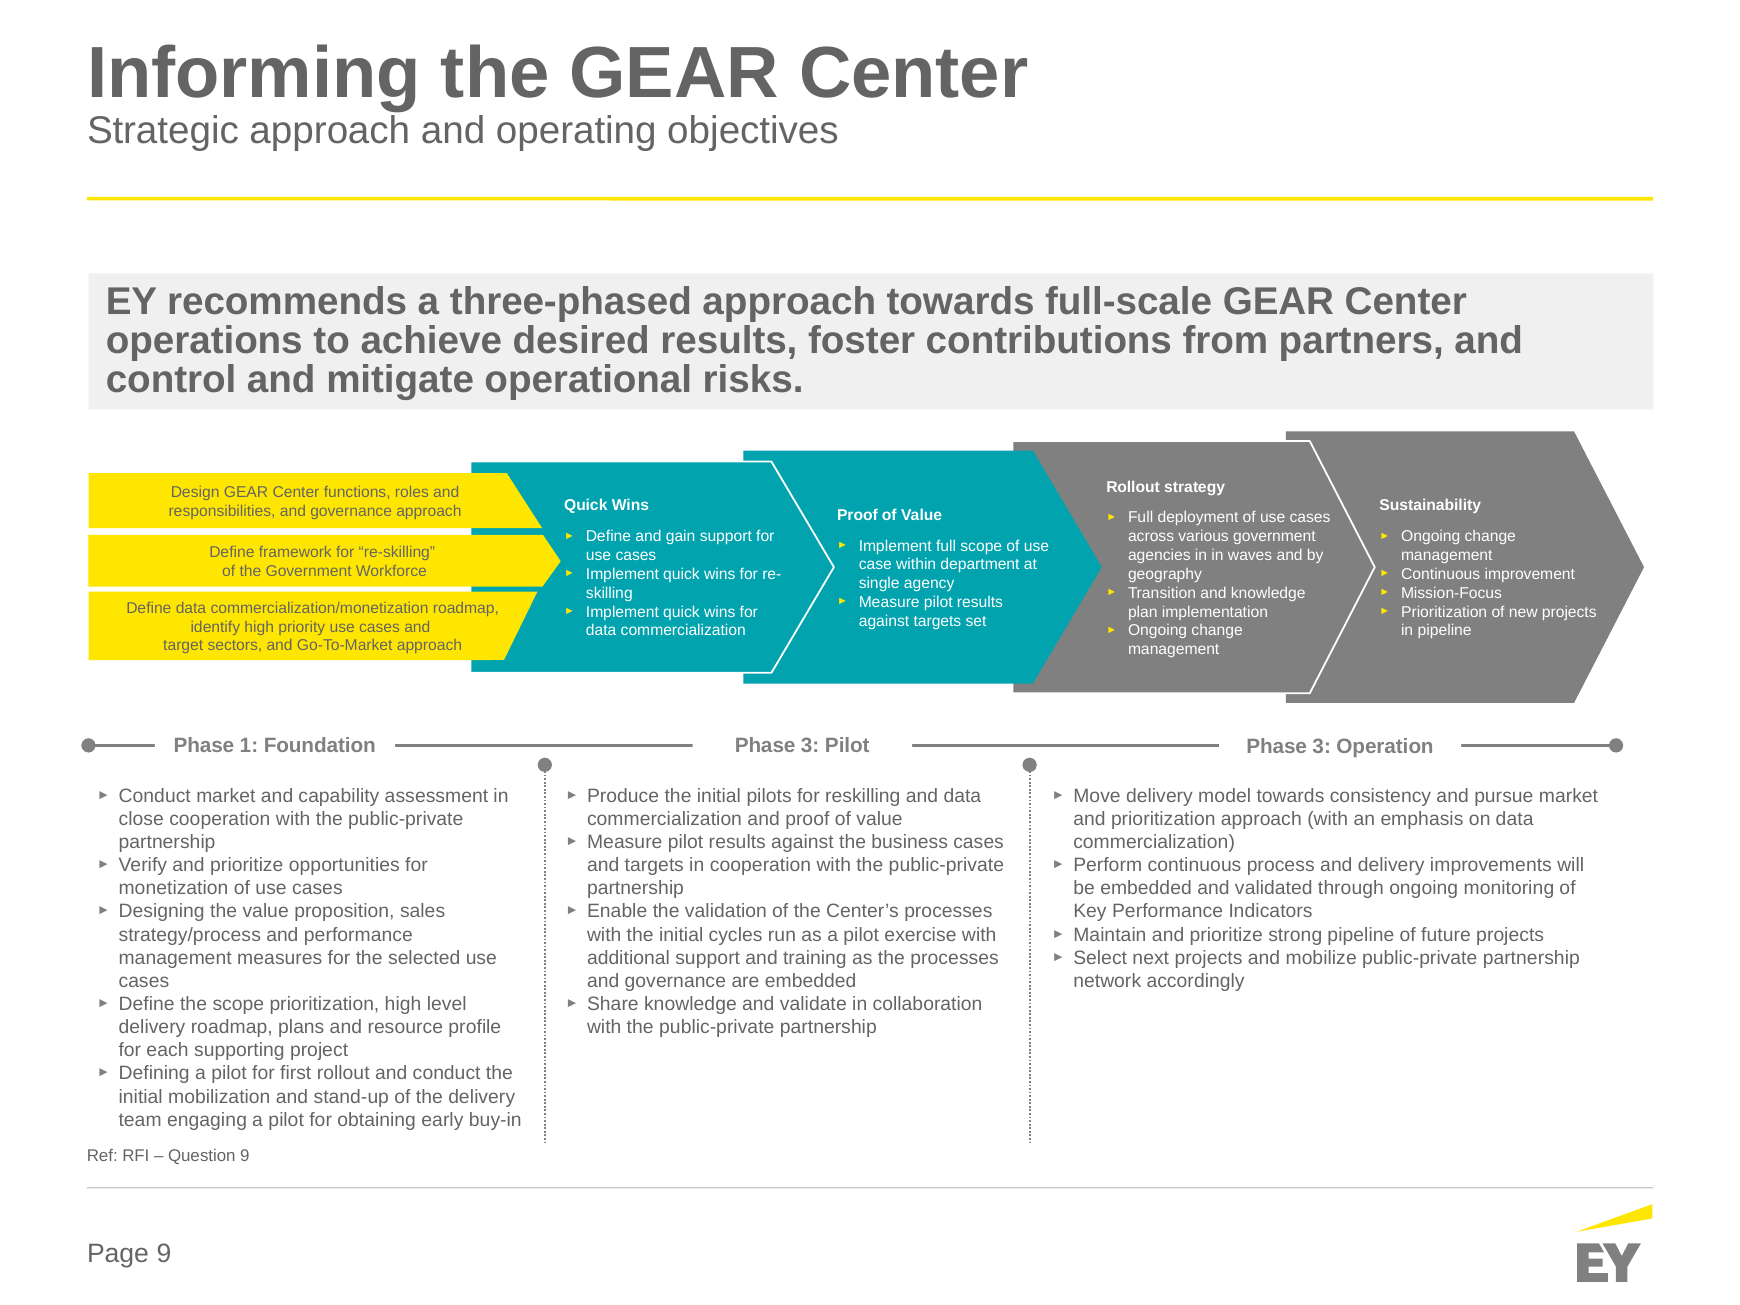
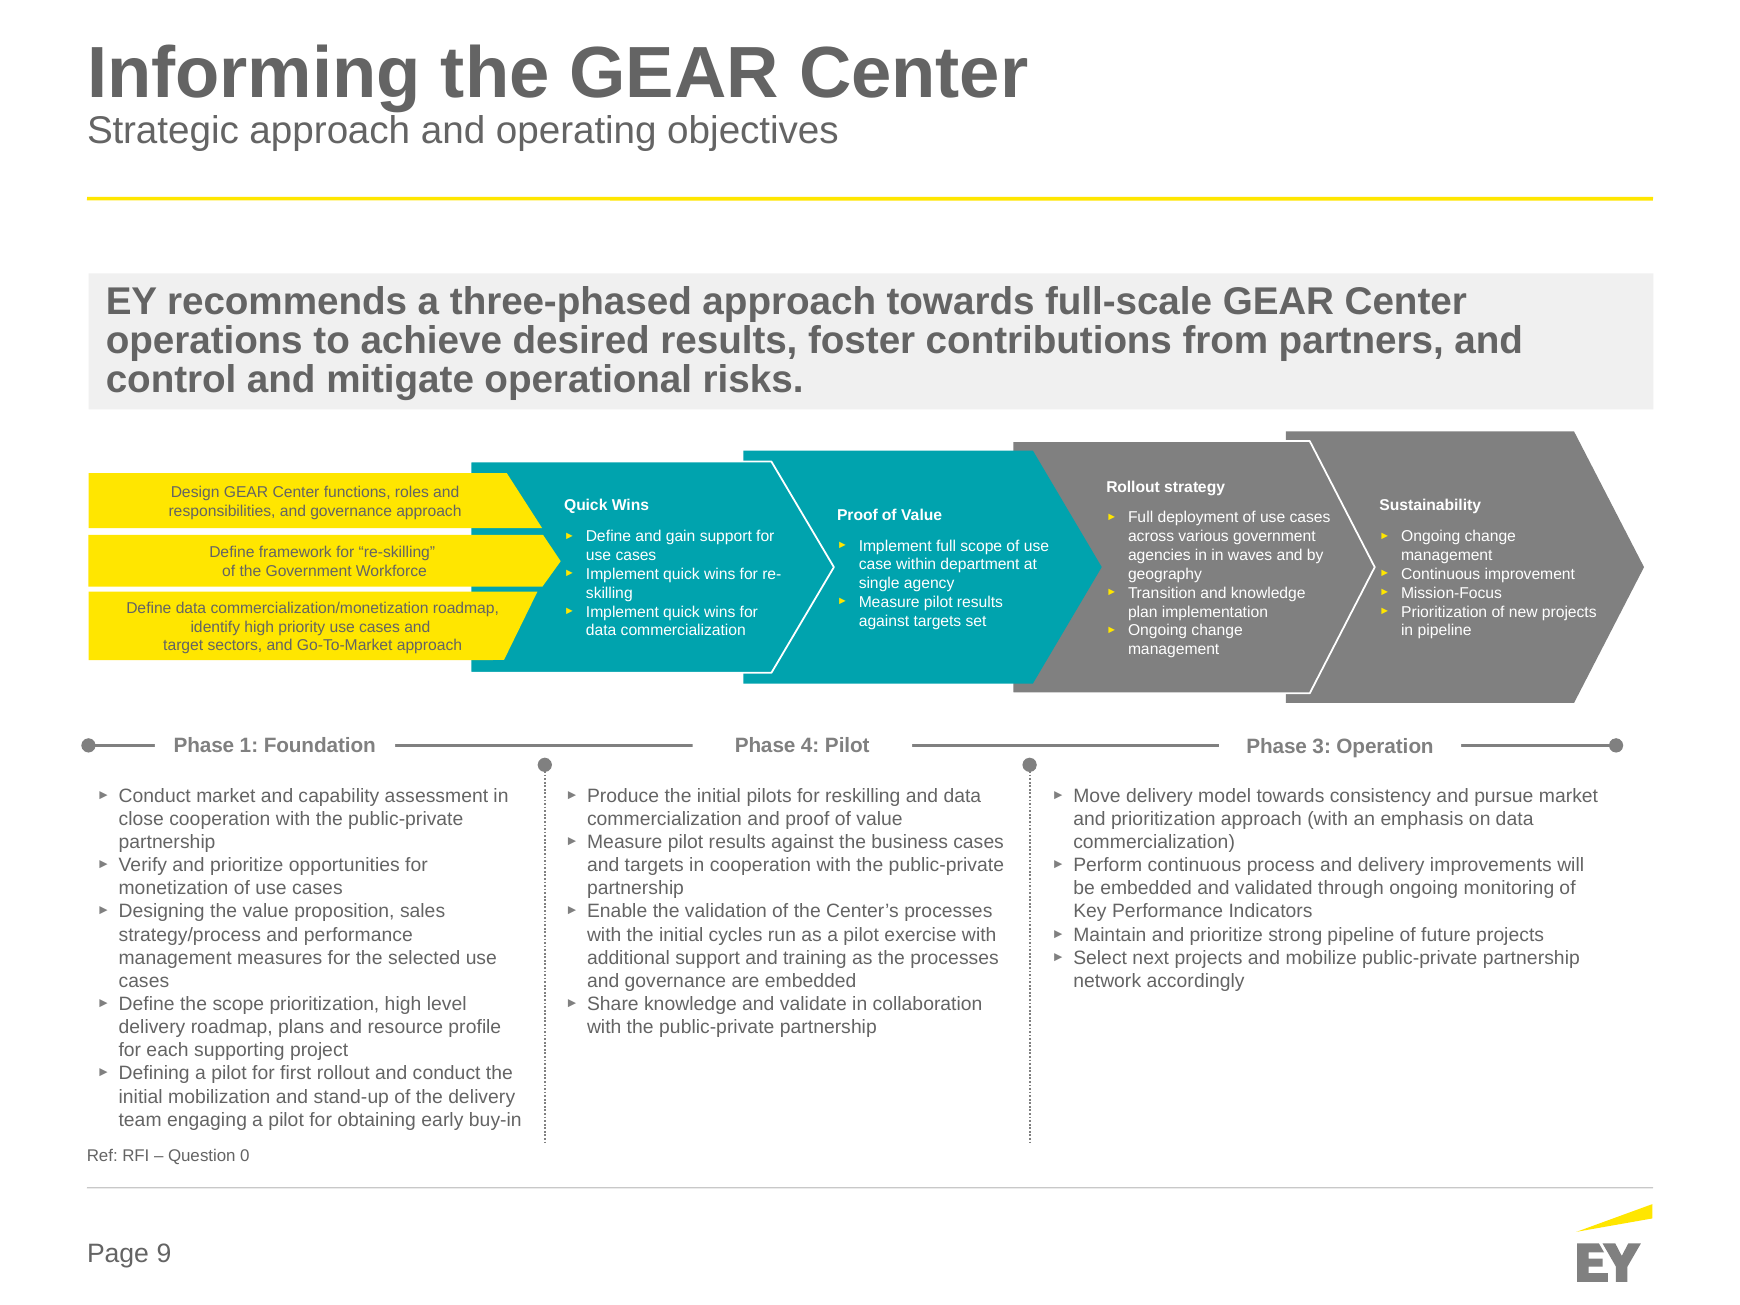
Foundation Phase 3: 3 -> 4
Question 9: 9 -> 0
